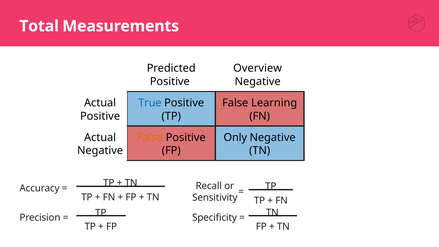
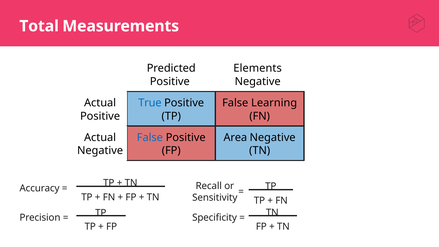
Overview: Overview -> Elements
False at (150, 137) colour: orange -> blue
Only: Only -> Area
